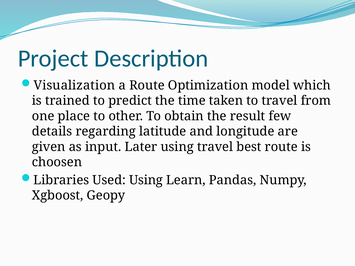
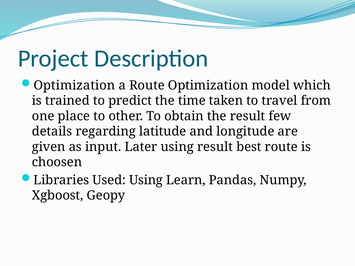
Visualization at (74, 85): Visualization -> Optimization
using travel: travel -> result
